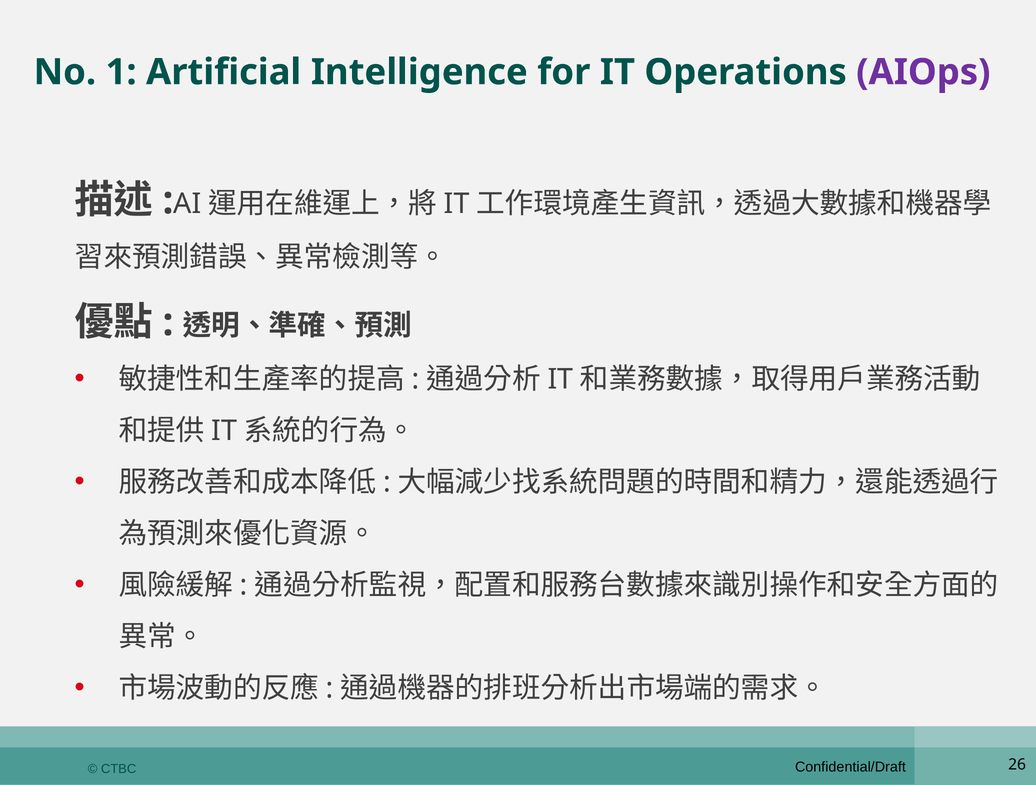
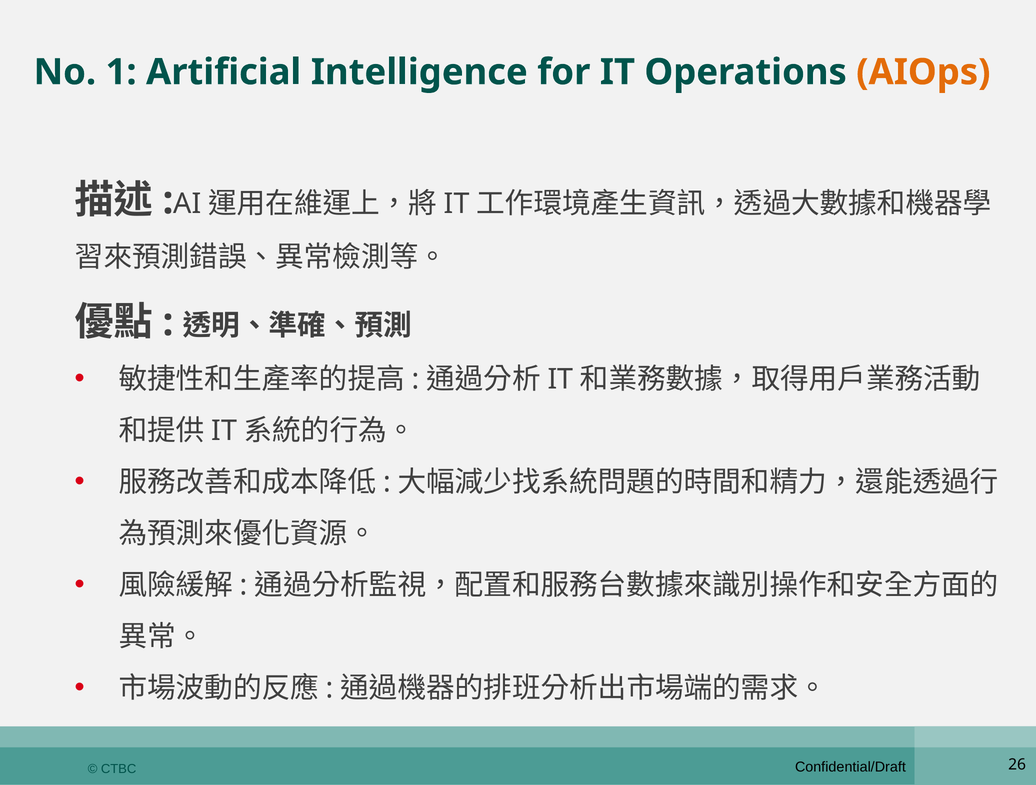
AIOps colour: purple -> orange
